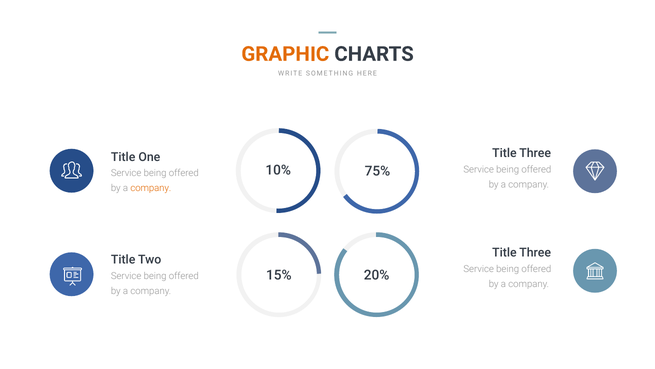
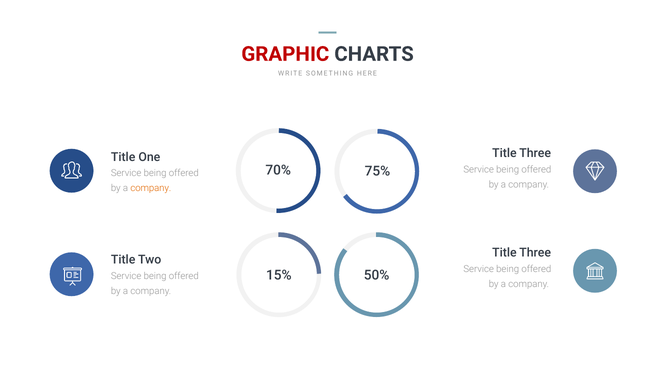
GRAPHIC colour: orange -> red
10%: 10% -> 70%
20%: 20% -> 50%
